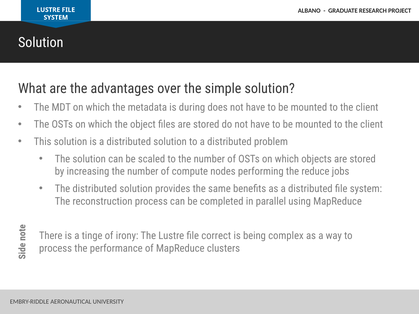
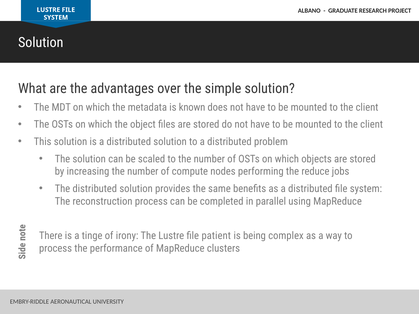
during: during -> known
correct: correct -> patient
